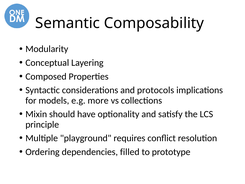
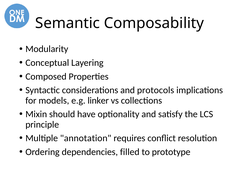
more: more -> linker
playground: playground -> annotation
